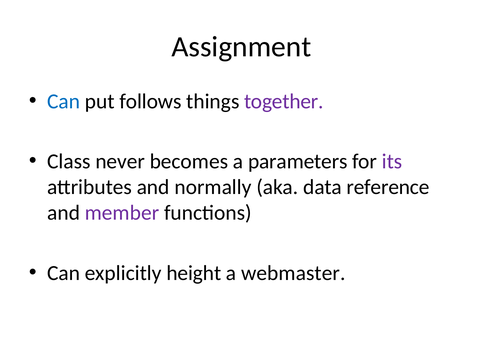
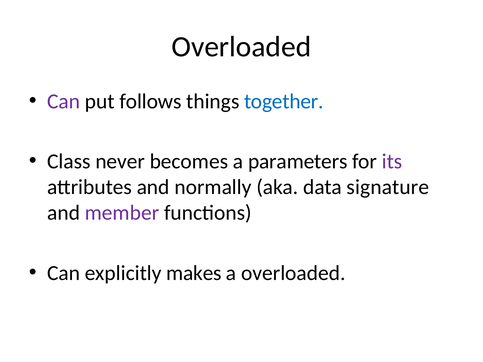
Assignment at (241, 47): Assignment -> Overloaded
Can at (64, 101) colour: blue -> purple
together colour: purple -> blue
reference: reference -> signature
height: height -> makes
a webmaster: webmaster -> overloaded
